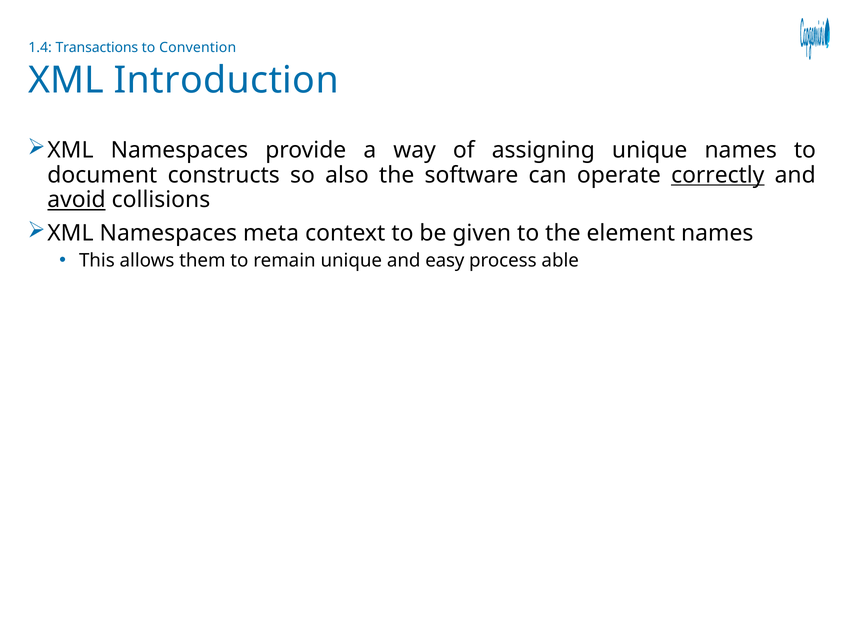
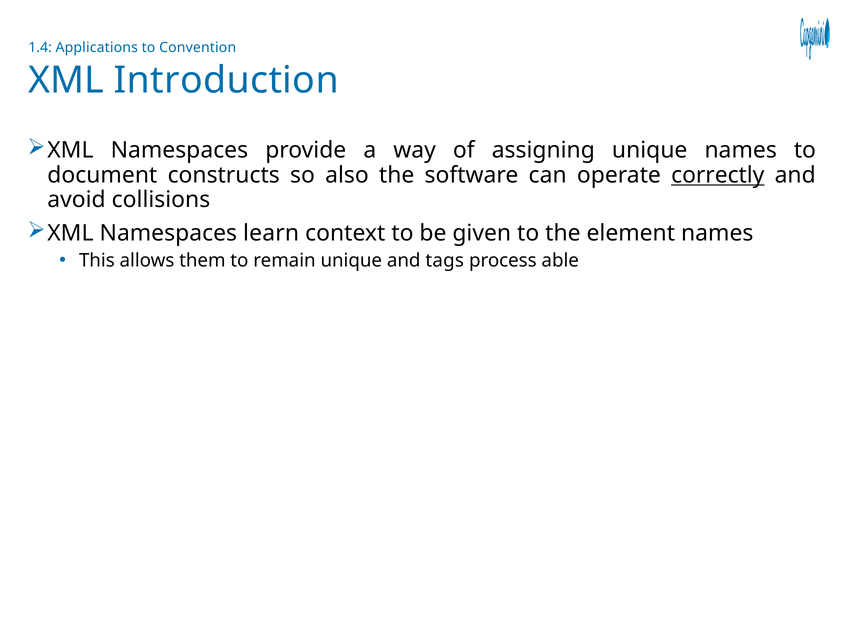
Transactions: Transactions -> Applications
avoid underline: present -> none
meta: meta -> learn
easy: easy -> tags
